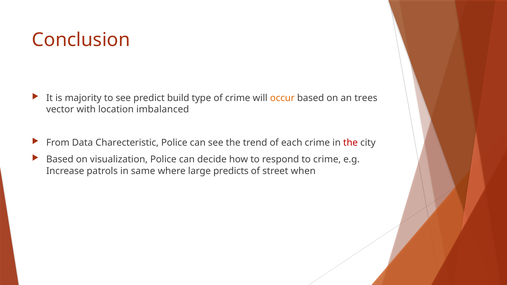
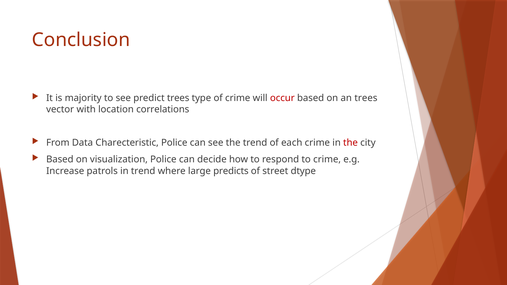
predict build: build -> trees
occur colour: orange -> red
imbalanced: imbalanced -> correlations
in same: same -> trend
when: when -> dtype
